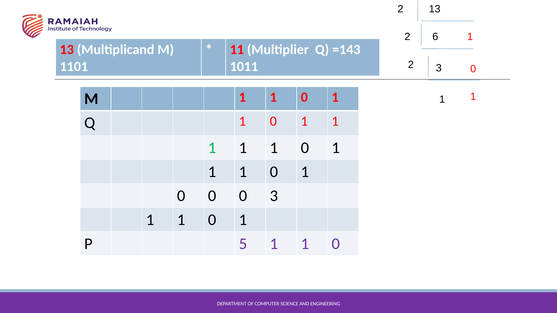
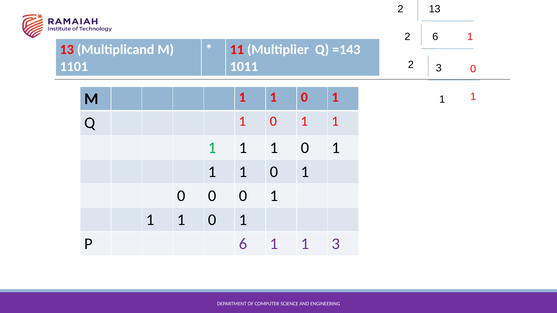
0 0 3: 3 -> 1
P 5: 5 -> 6
0 at (336, 244): 0 -> 3
